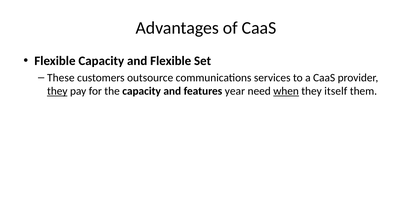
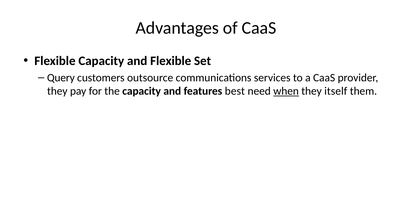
These: These -> Query
they at (57, 91) underline: present -> none
year: year -> best
